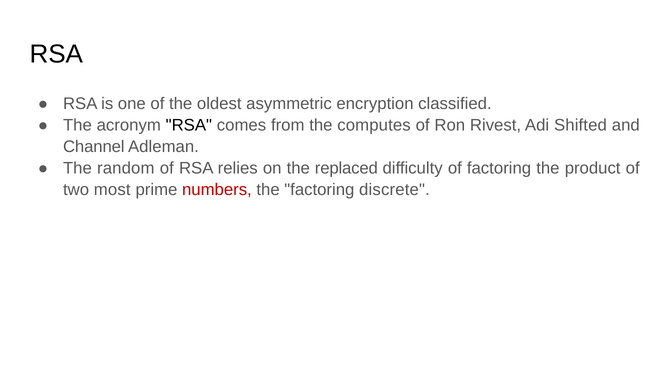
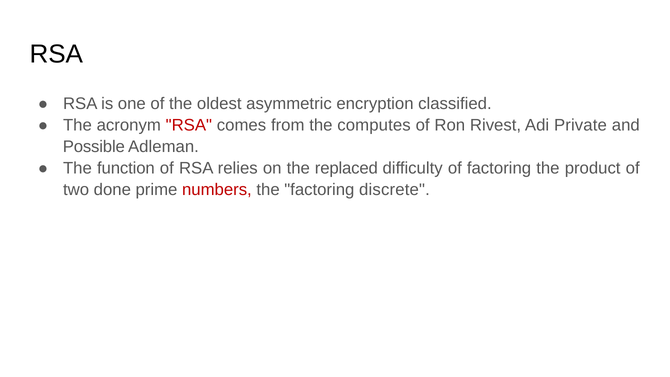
RSA at (189, 125) colour: black -> red
Shifted: Shifted -> Private
Channel: Channel -> Possible
random: random -> function
most: most -> done
